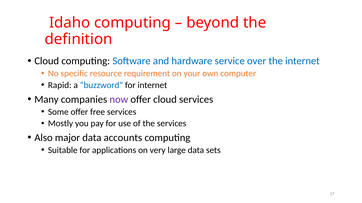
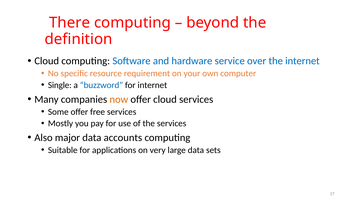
Idaho: Idaho -> There
Rapid: Rapid -> Single
now colour: purple -> orange
